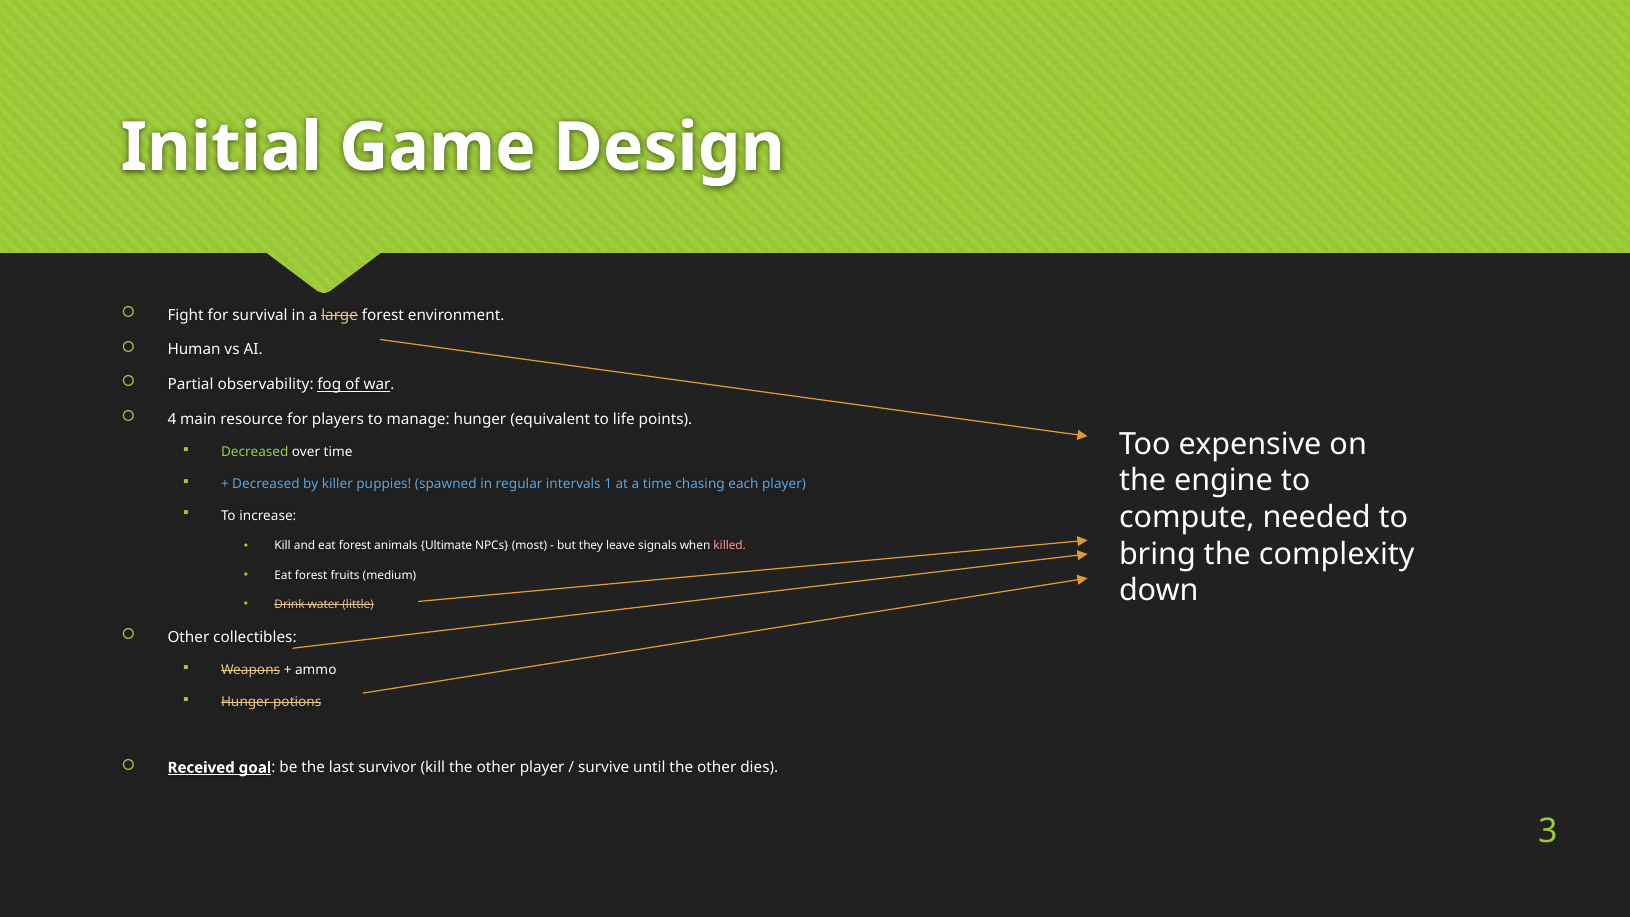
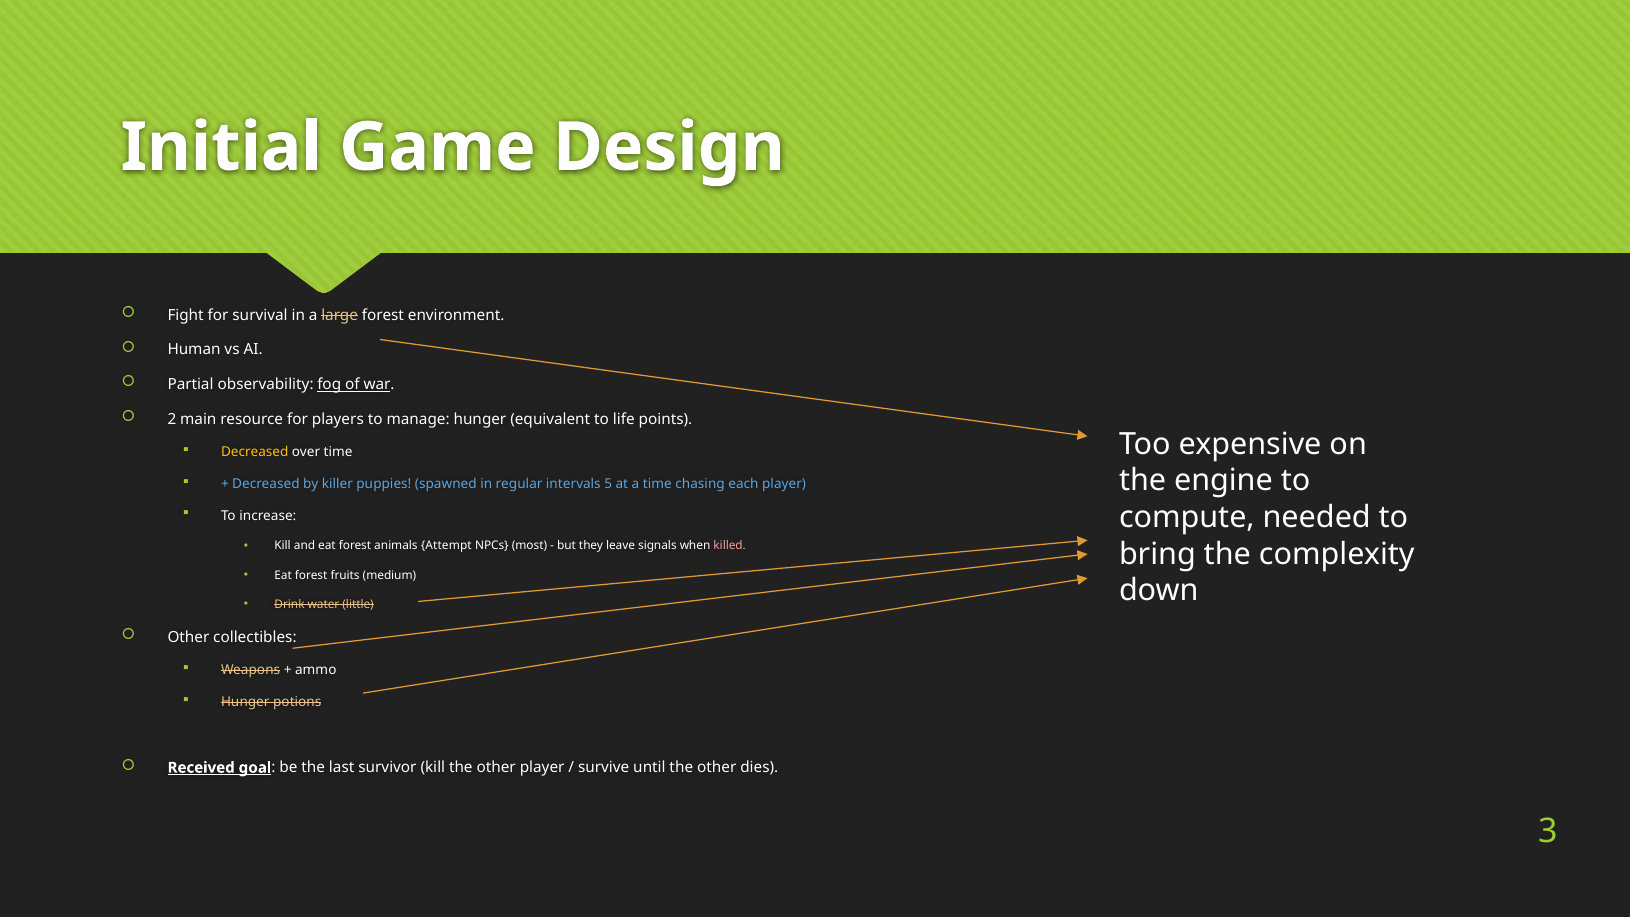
4: 4 -> 2
Decreased at (255, 452) colour: light green -> yellow
1: 1 -> 5
Ultimate: Ultimate -> Attempt
